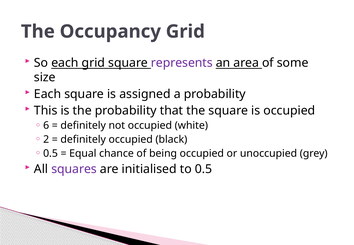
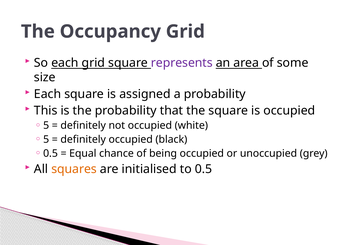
6 at (46, 126): 6 -> 5
2 at (46, 139): 2 -> 5
squares colour: purple -> orange
